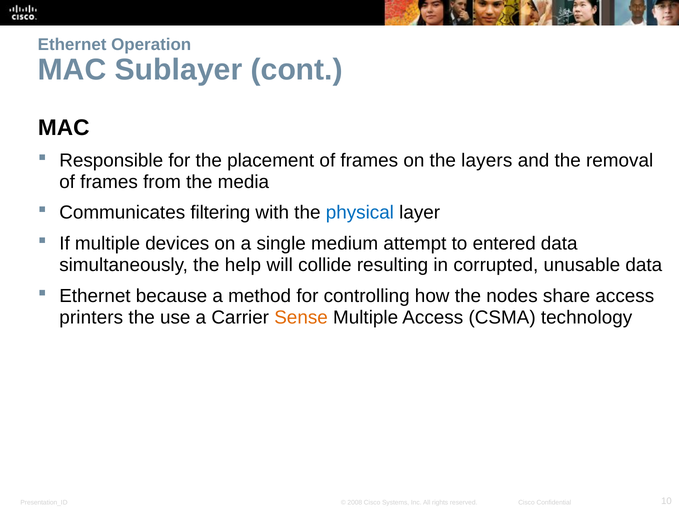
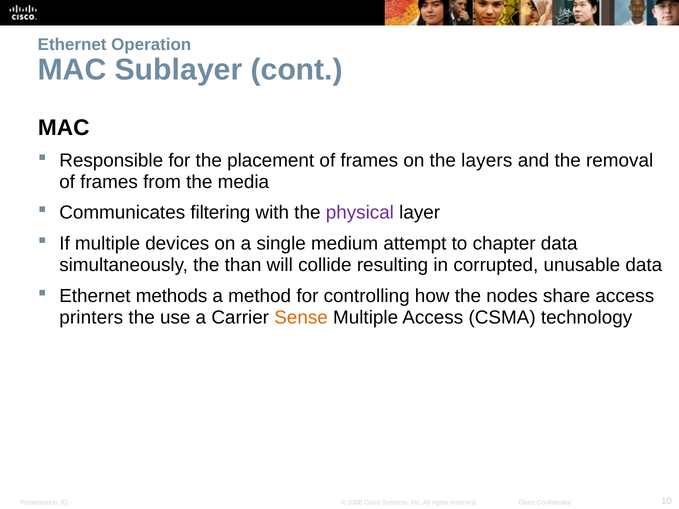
physical colour: blue -> purple
entered: entered -> chapter
help: help -> than
because: because -> methods
